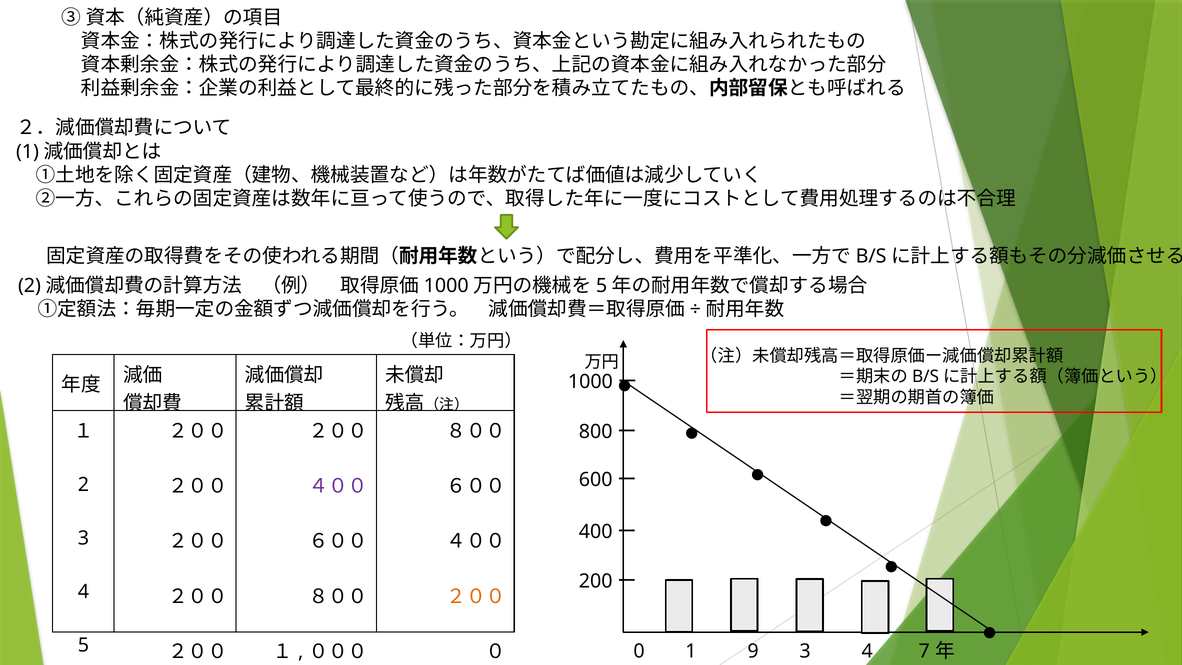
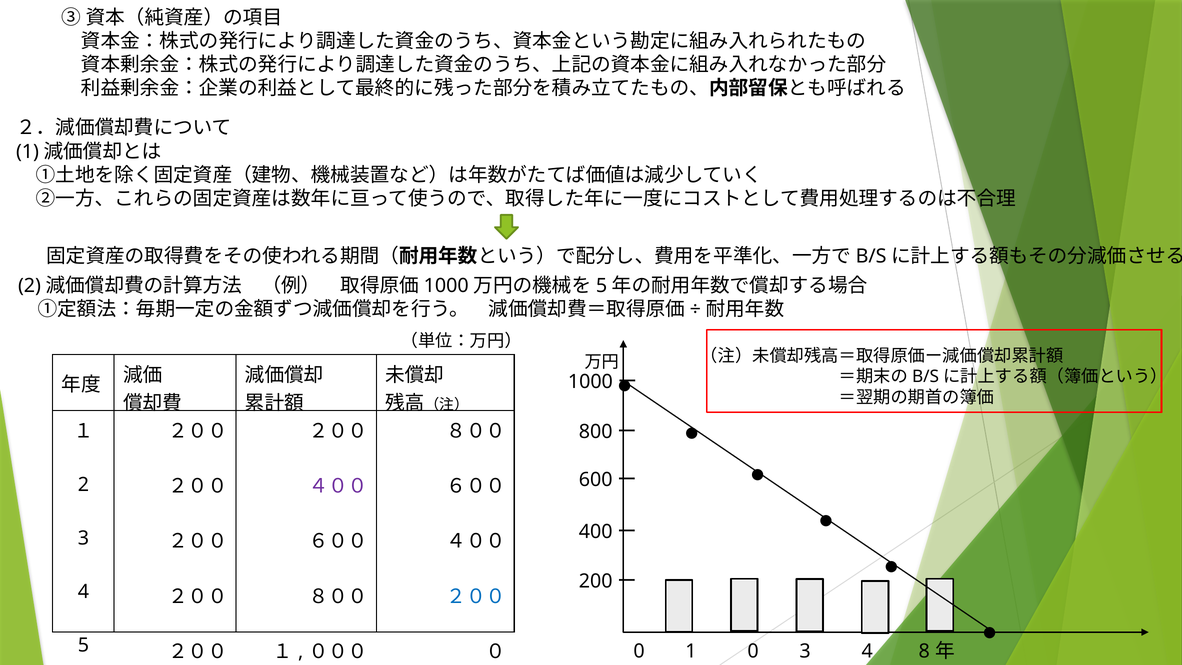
２００ at (476, 596) colour: orange -> blue
1 9: 9 -> 0
7: 7 -> 8
